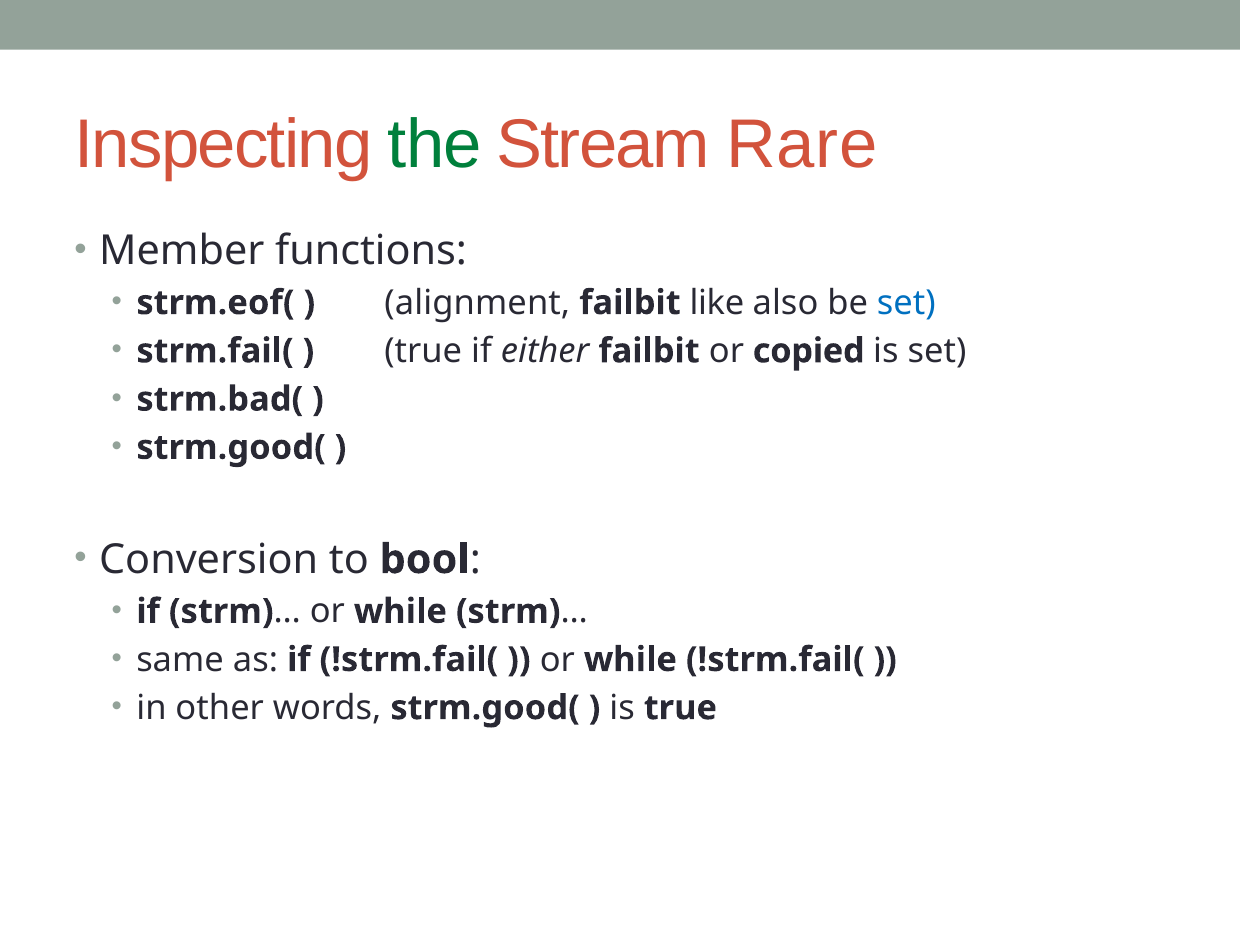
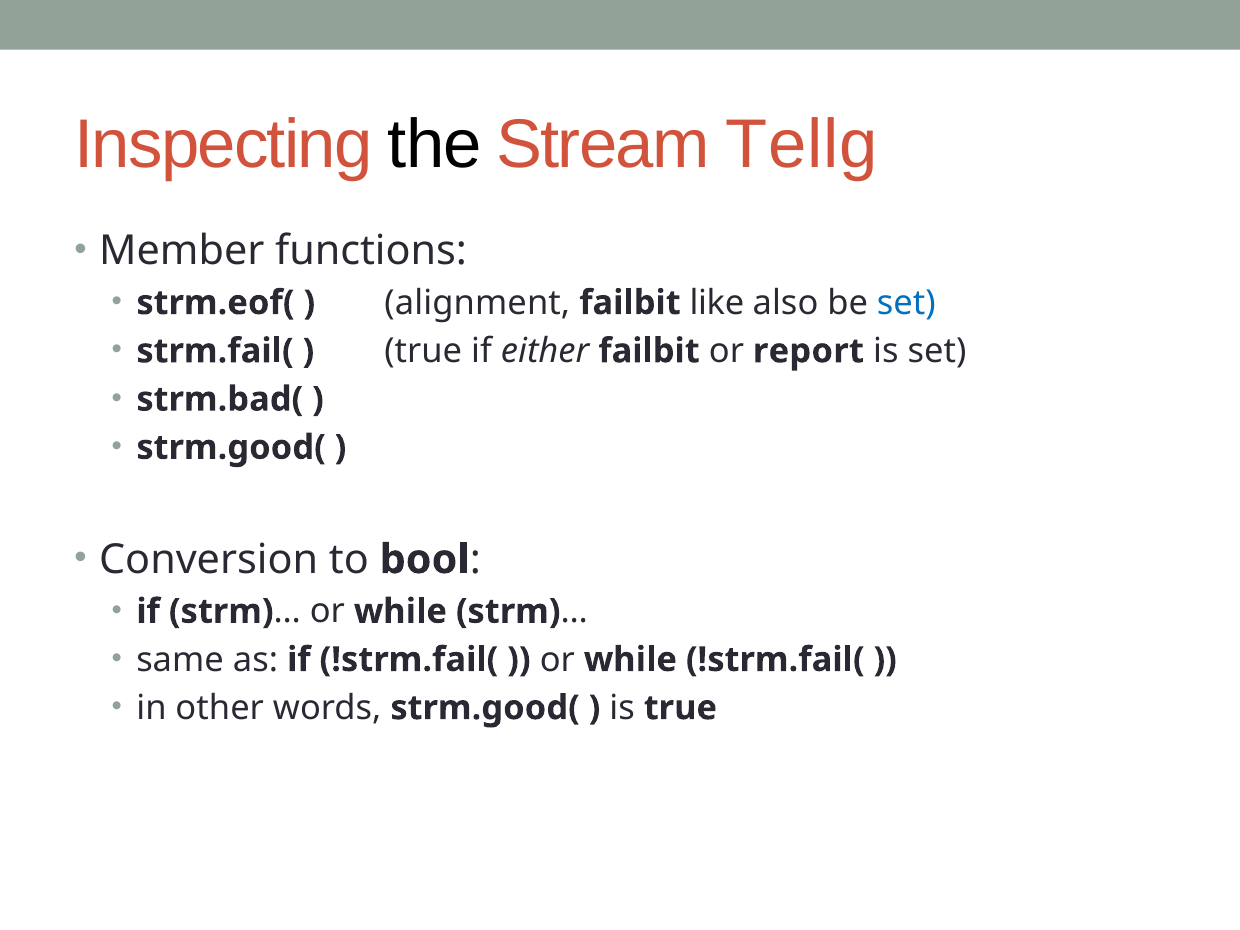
the colour: green -> black
Rare: Rare -> Tellg
copied: copied -> report
